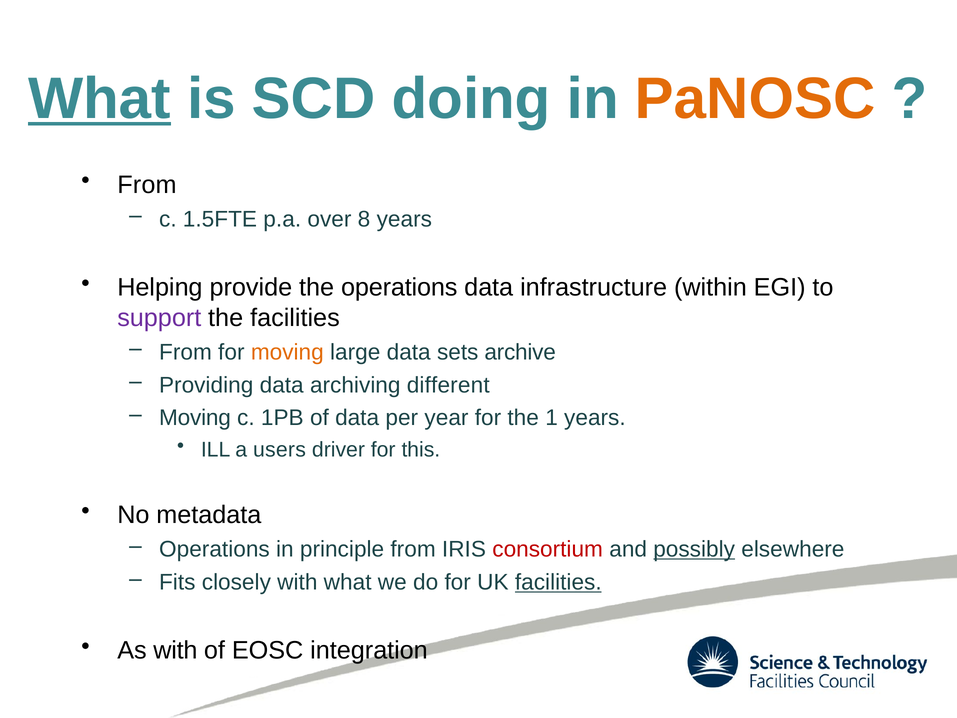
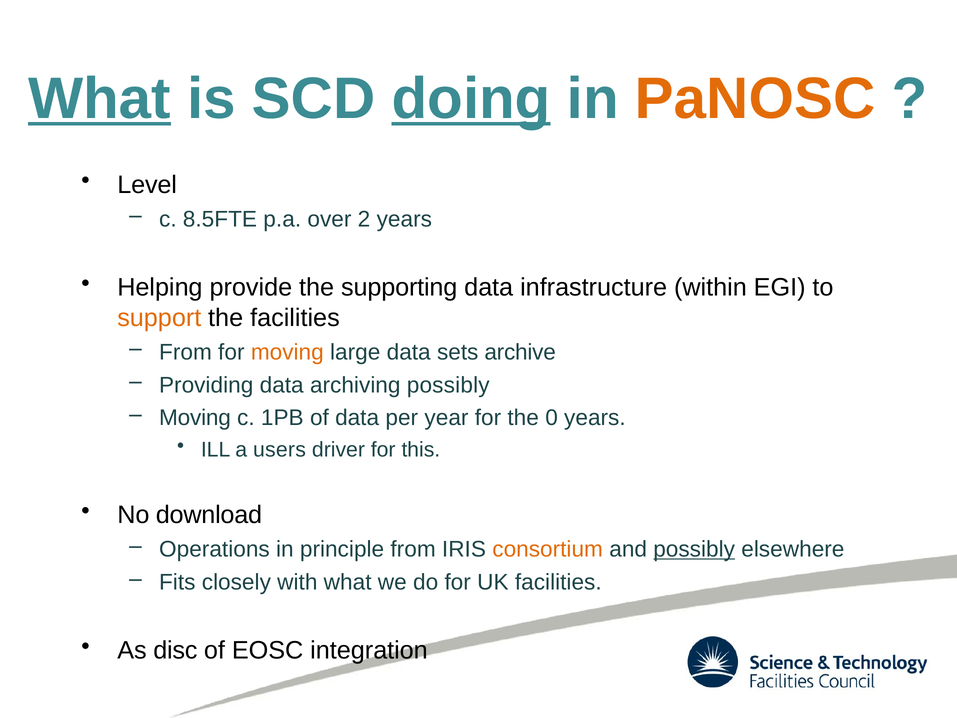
doing underline: none -> present
From at (147, 185): From -> Level
1.5FTE: 1.5FTE -> 8.5FTE
8: 8 -> 2
the operations: operations -> supporting
support colour: purple -> orange
archiving different: different -> possibly
1: 1 -> 0
metadata: metadata -> download
consortium colour: red -> orange
facilities at (558, 582) underline: present -> none
As with: with -> disc
